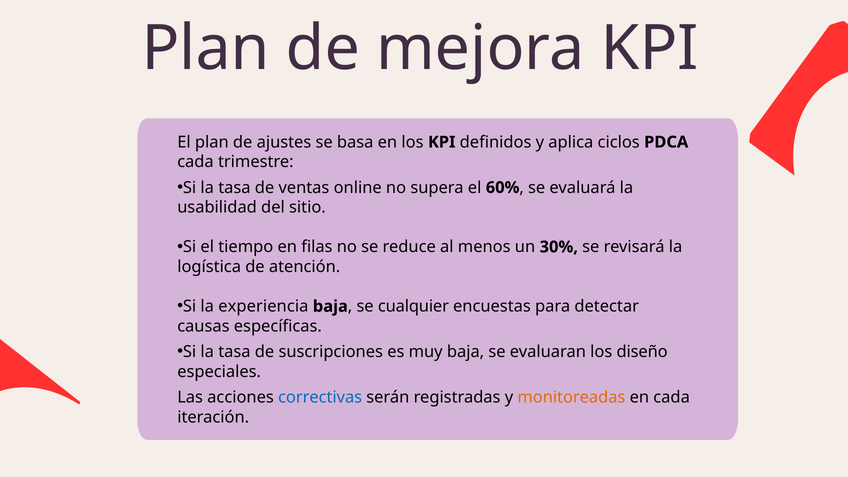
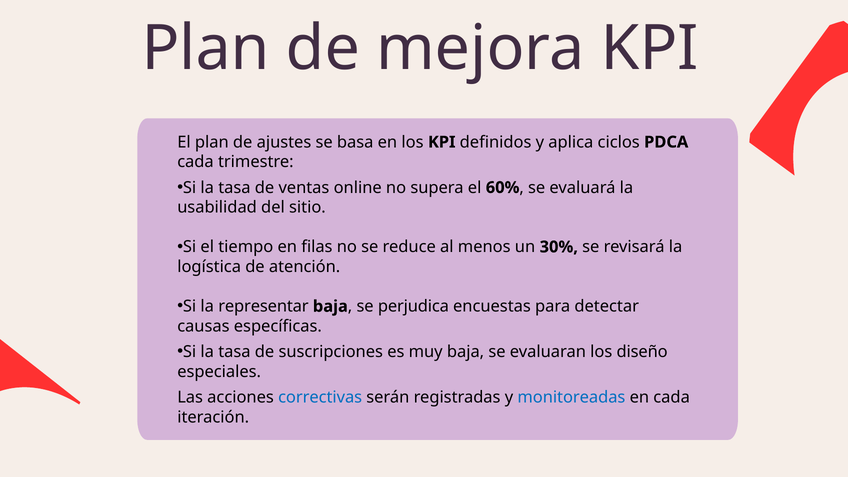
experiencia: experiencia -> representar
cualquier: cualquier -> perjudica
monitoreadas colour: orange -> blue
